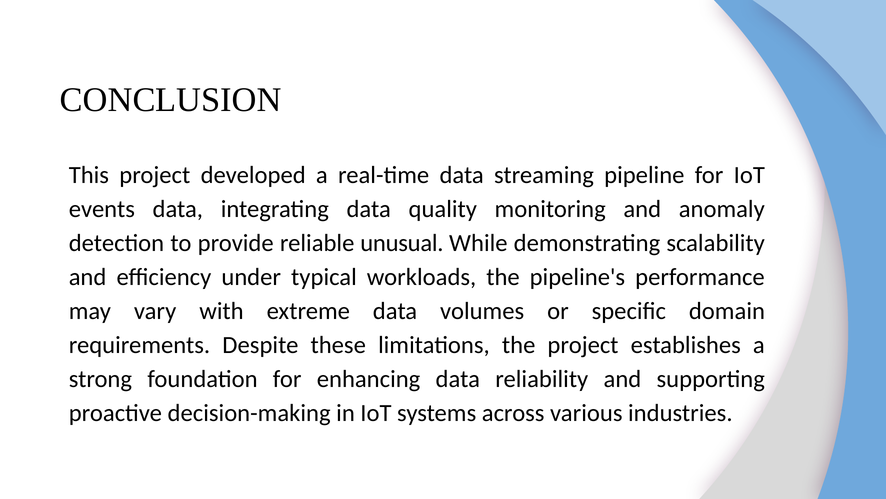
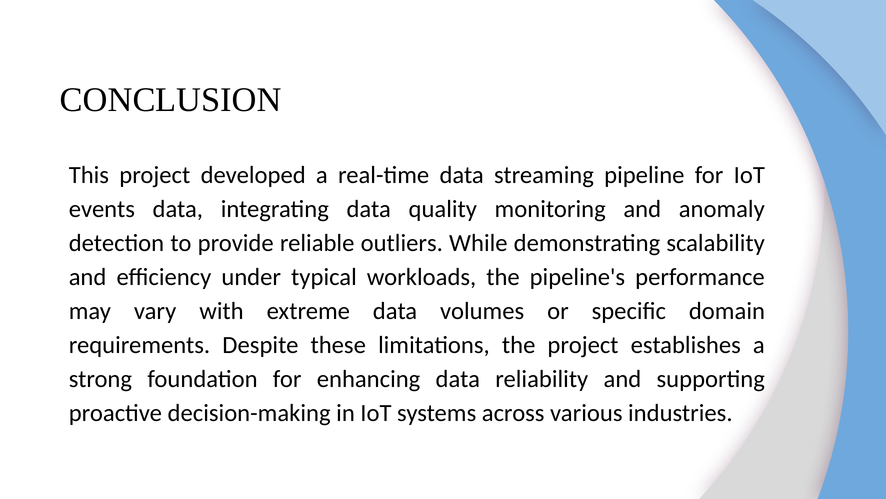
unusual: unusual -> outliers
